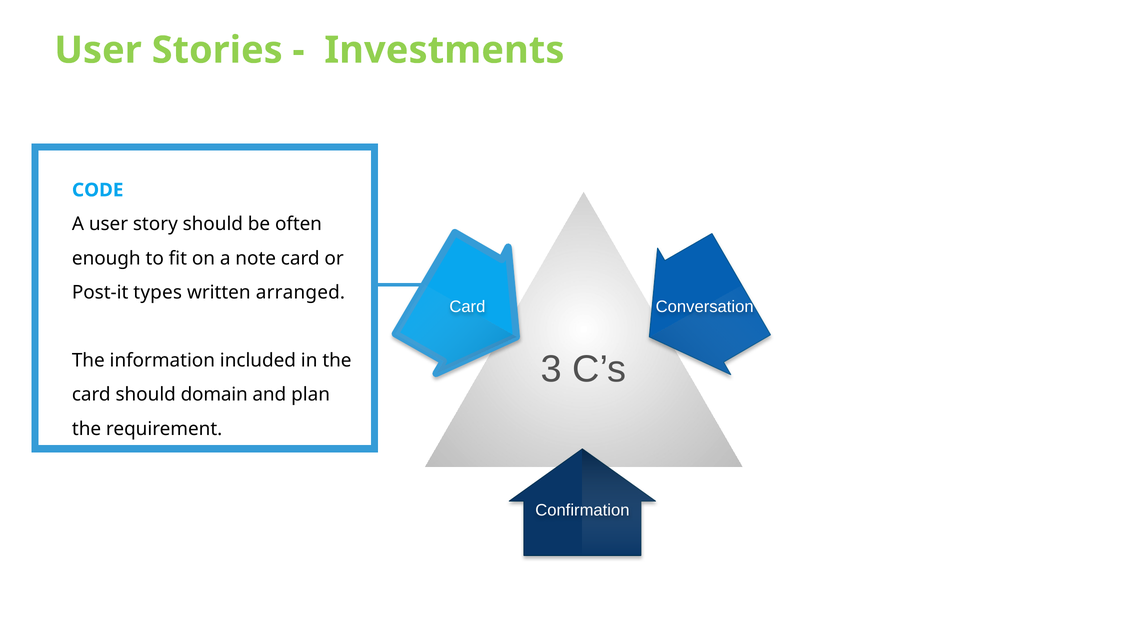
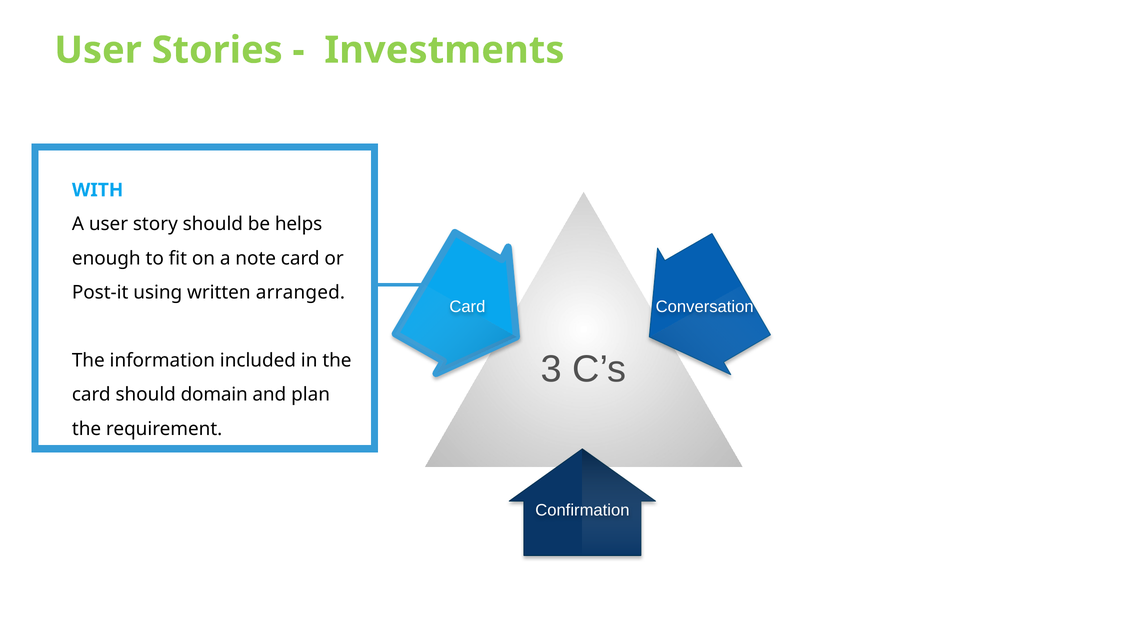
CODE: CODE -> WITH
often: often -> helps
types: types -> using
